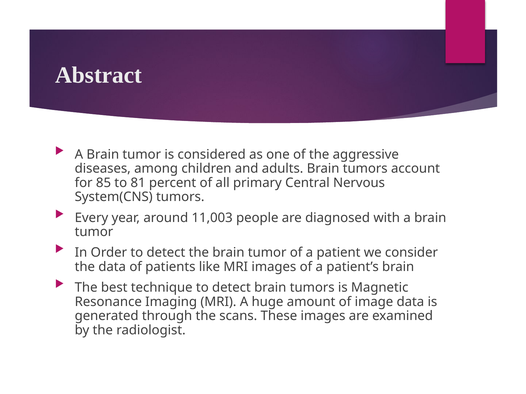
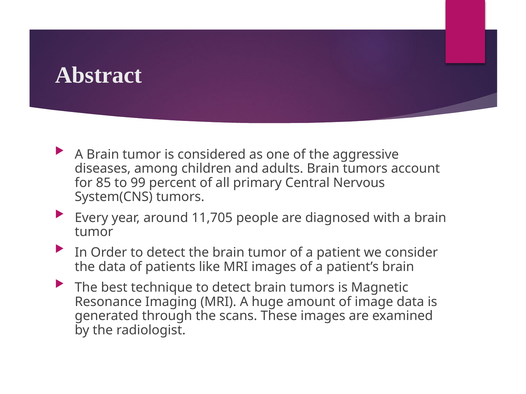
81: 81 -> 99
11,003: 11,003 -> 11,705
